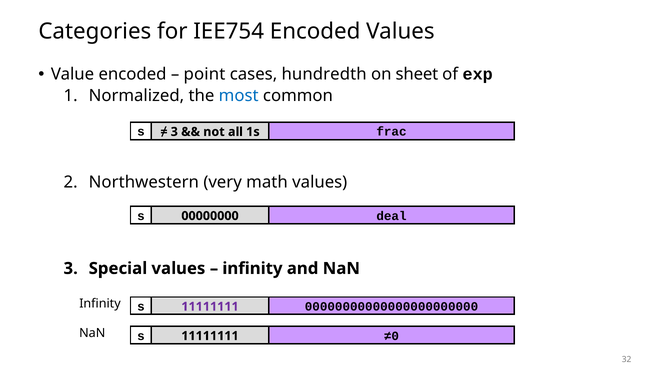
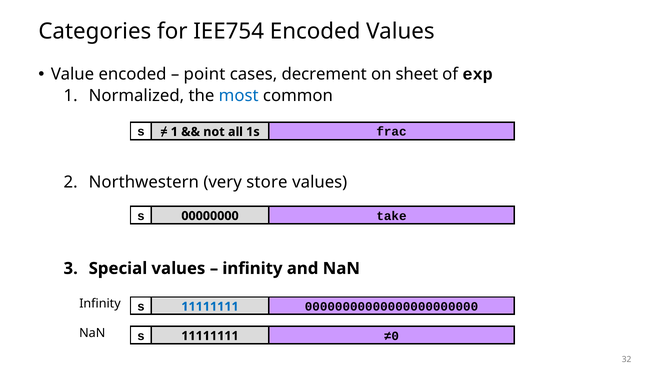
hundredth: hundredth -> decrement
3 at (174, 132): 3 -> 1
math: math -> store
deal: deal -> take
11111111 at (210, 306) colour: purple -> blue
